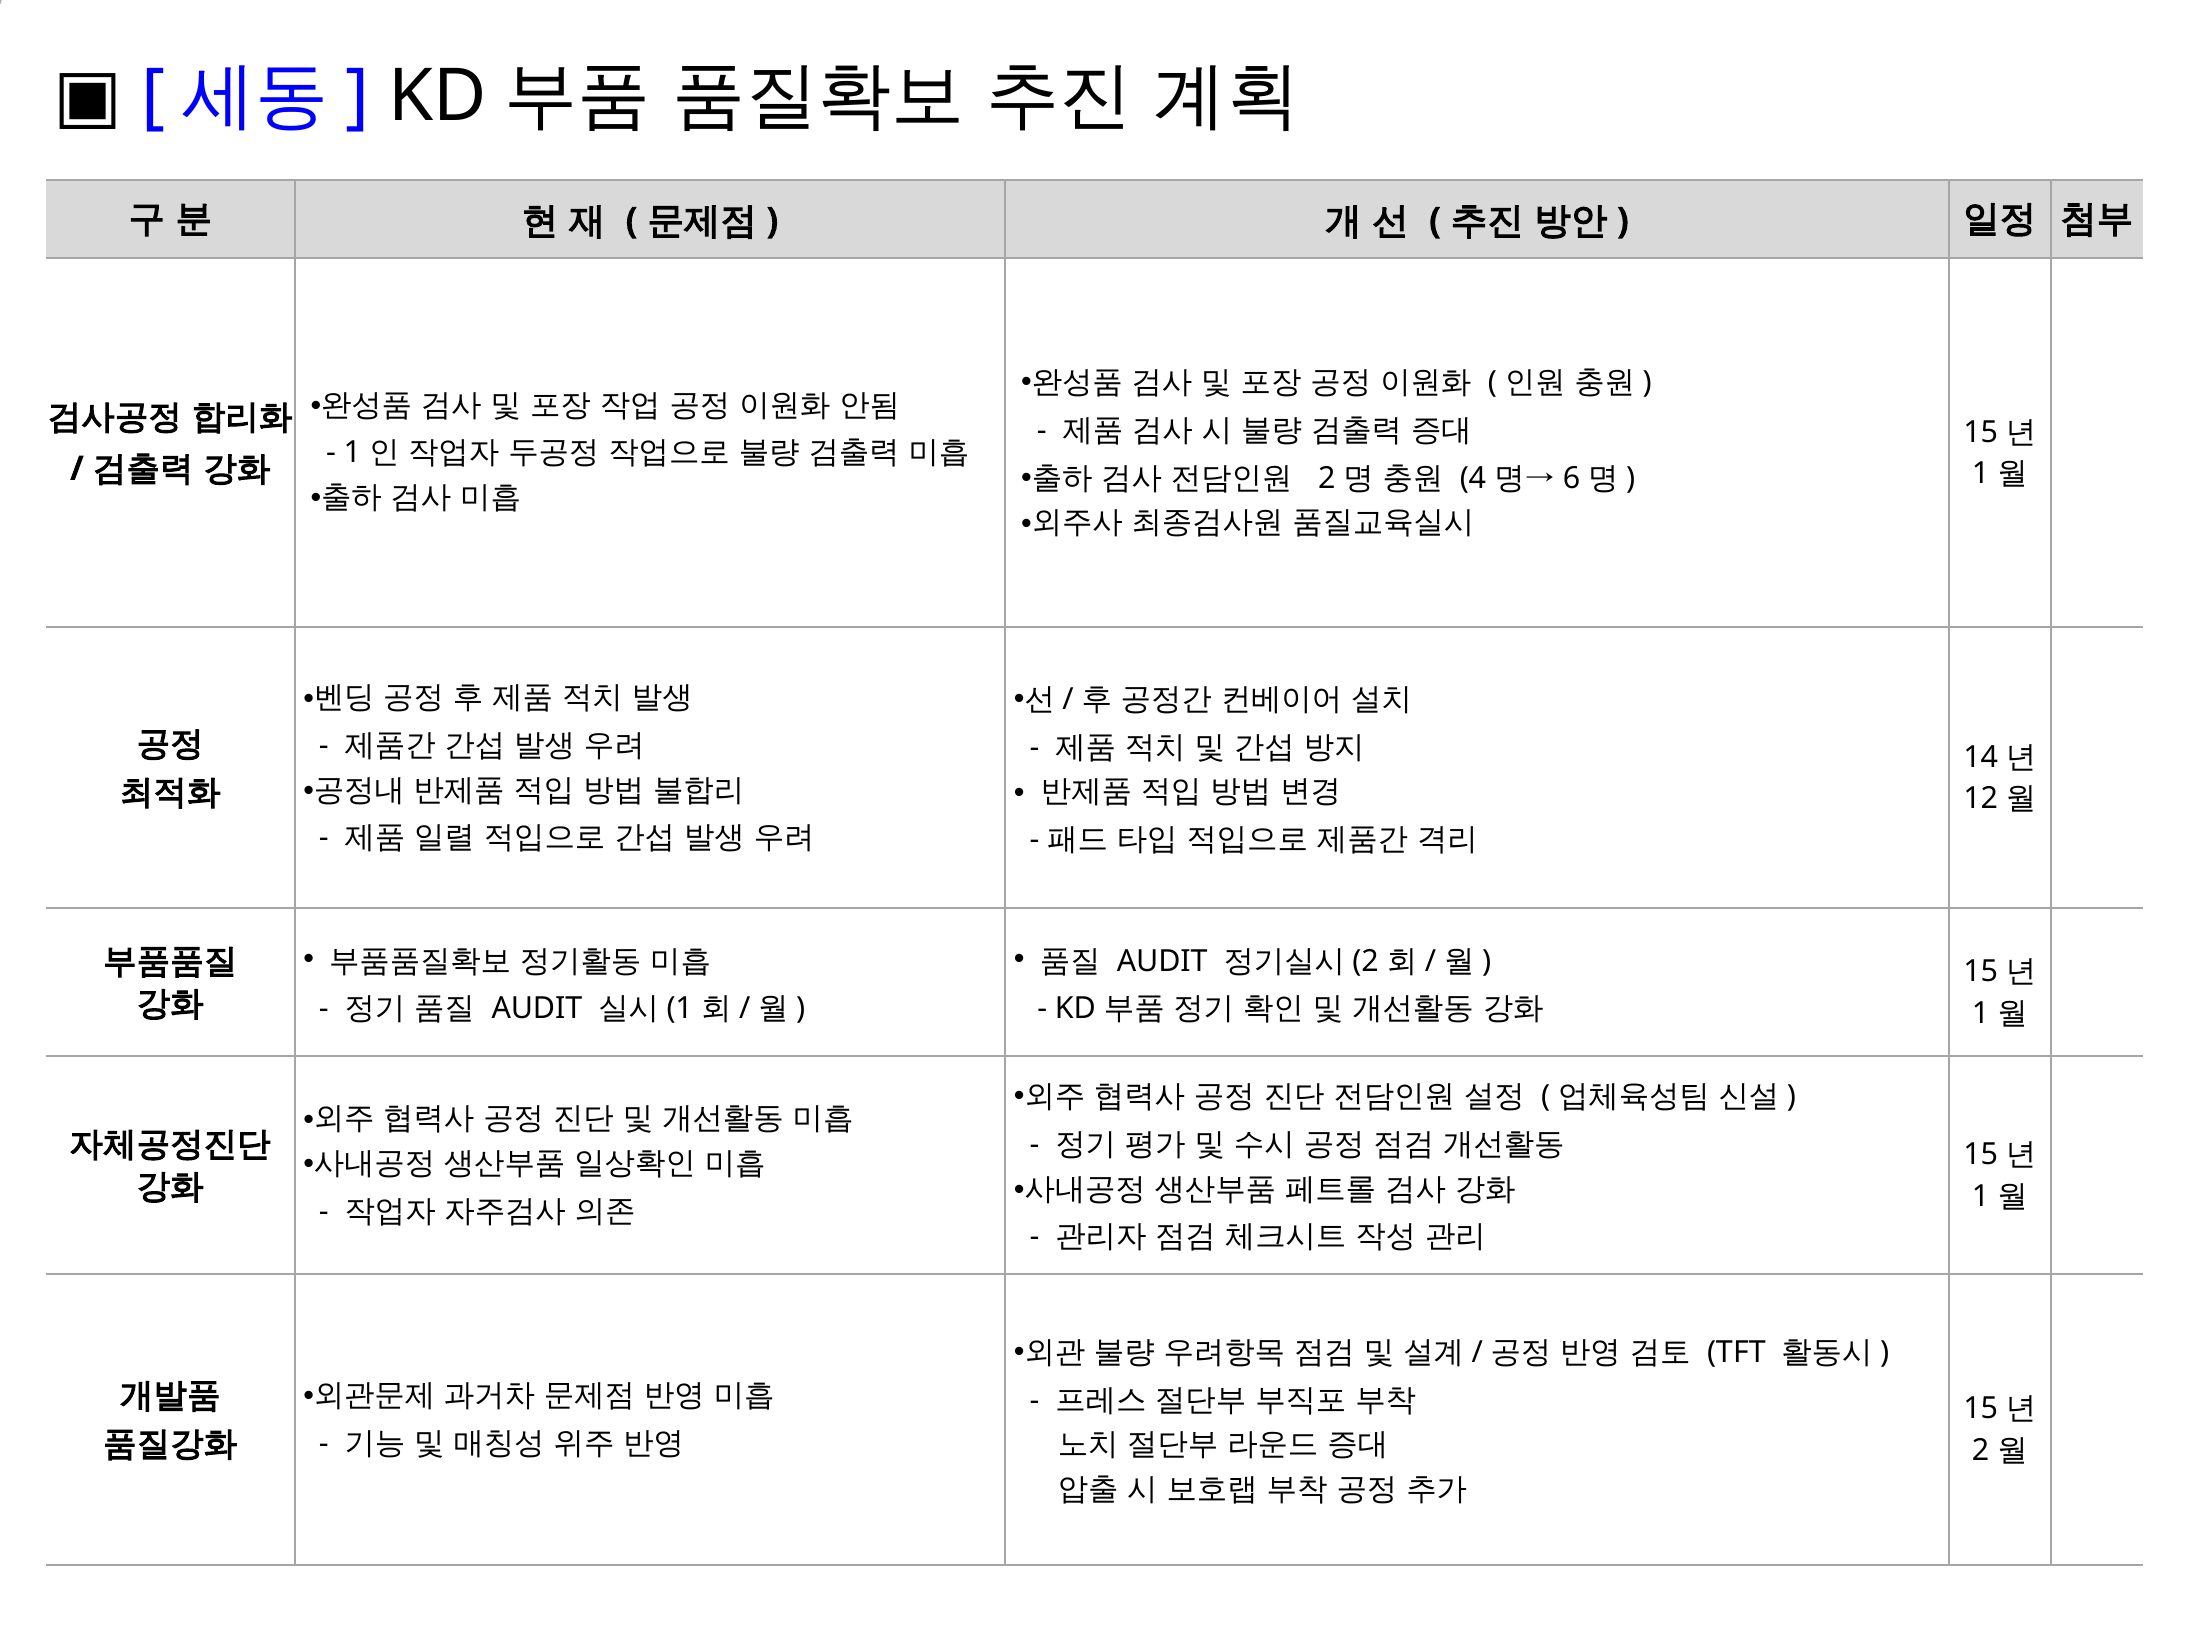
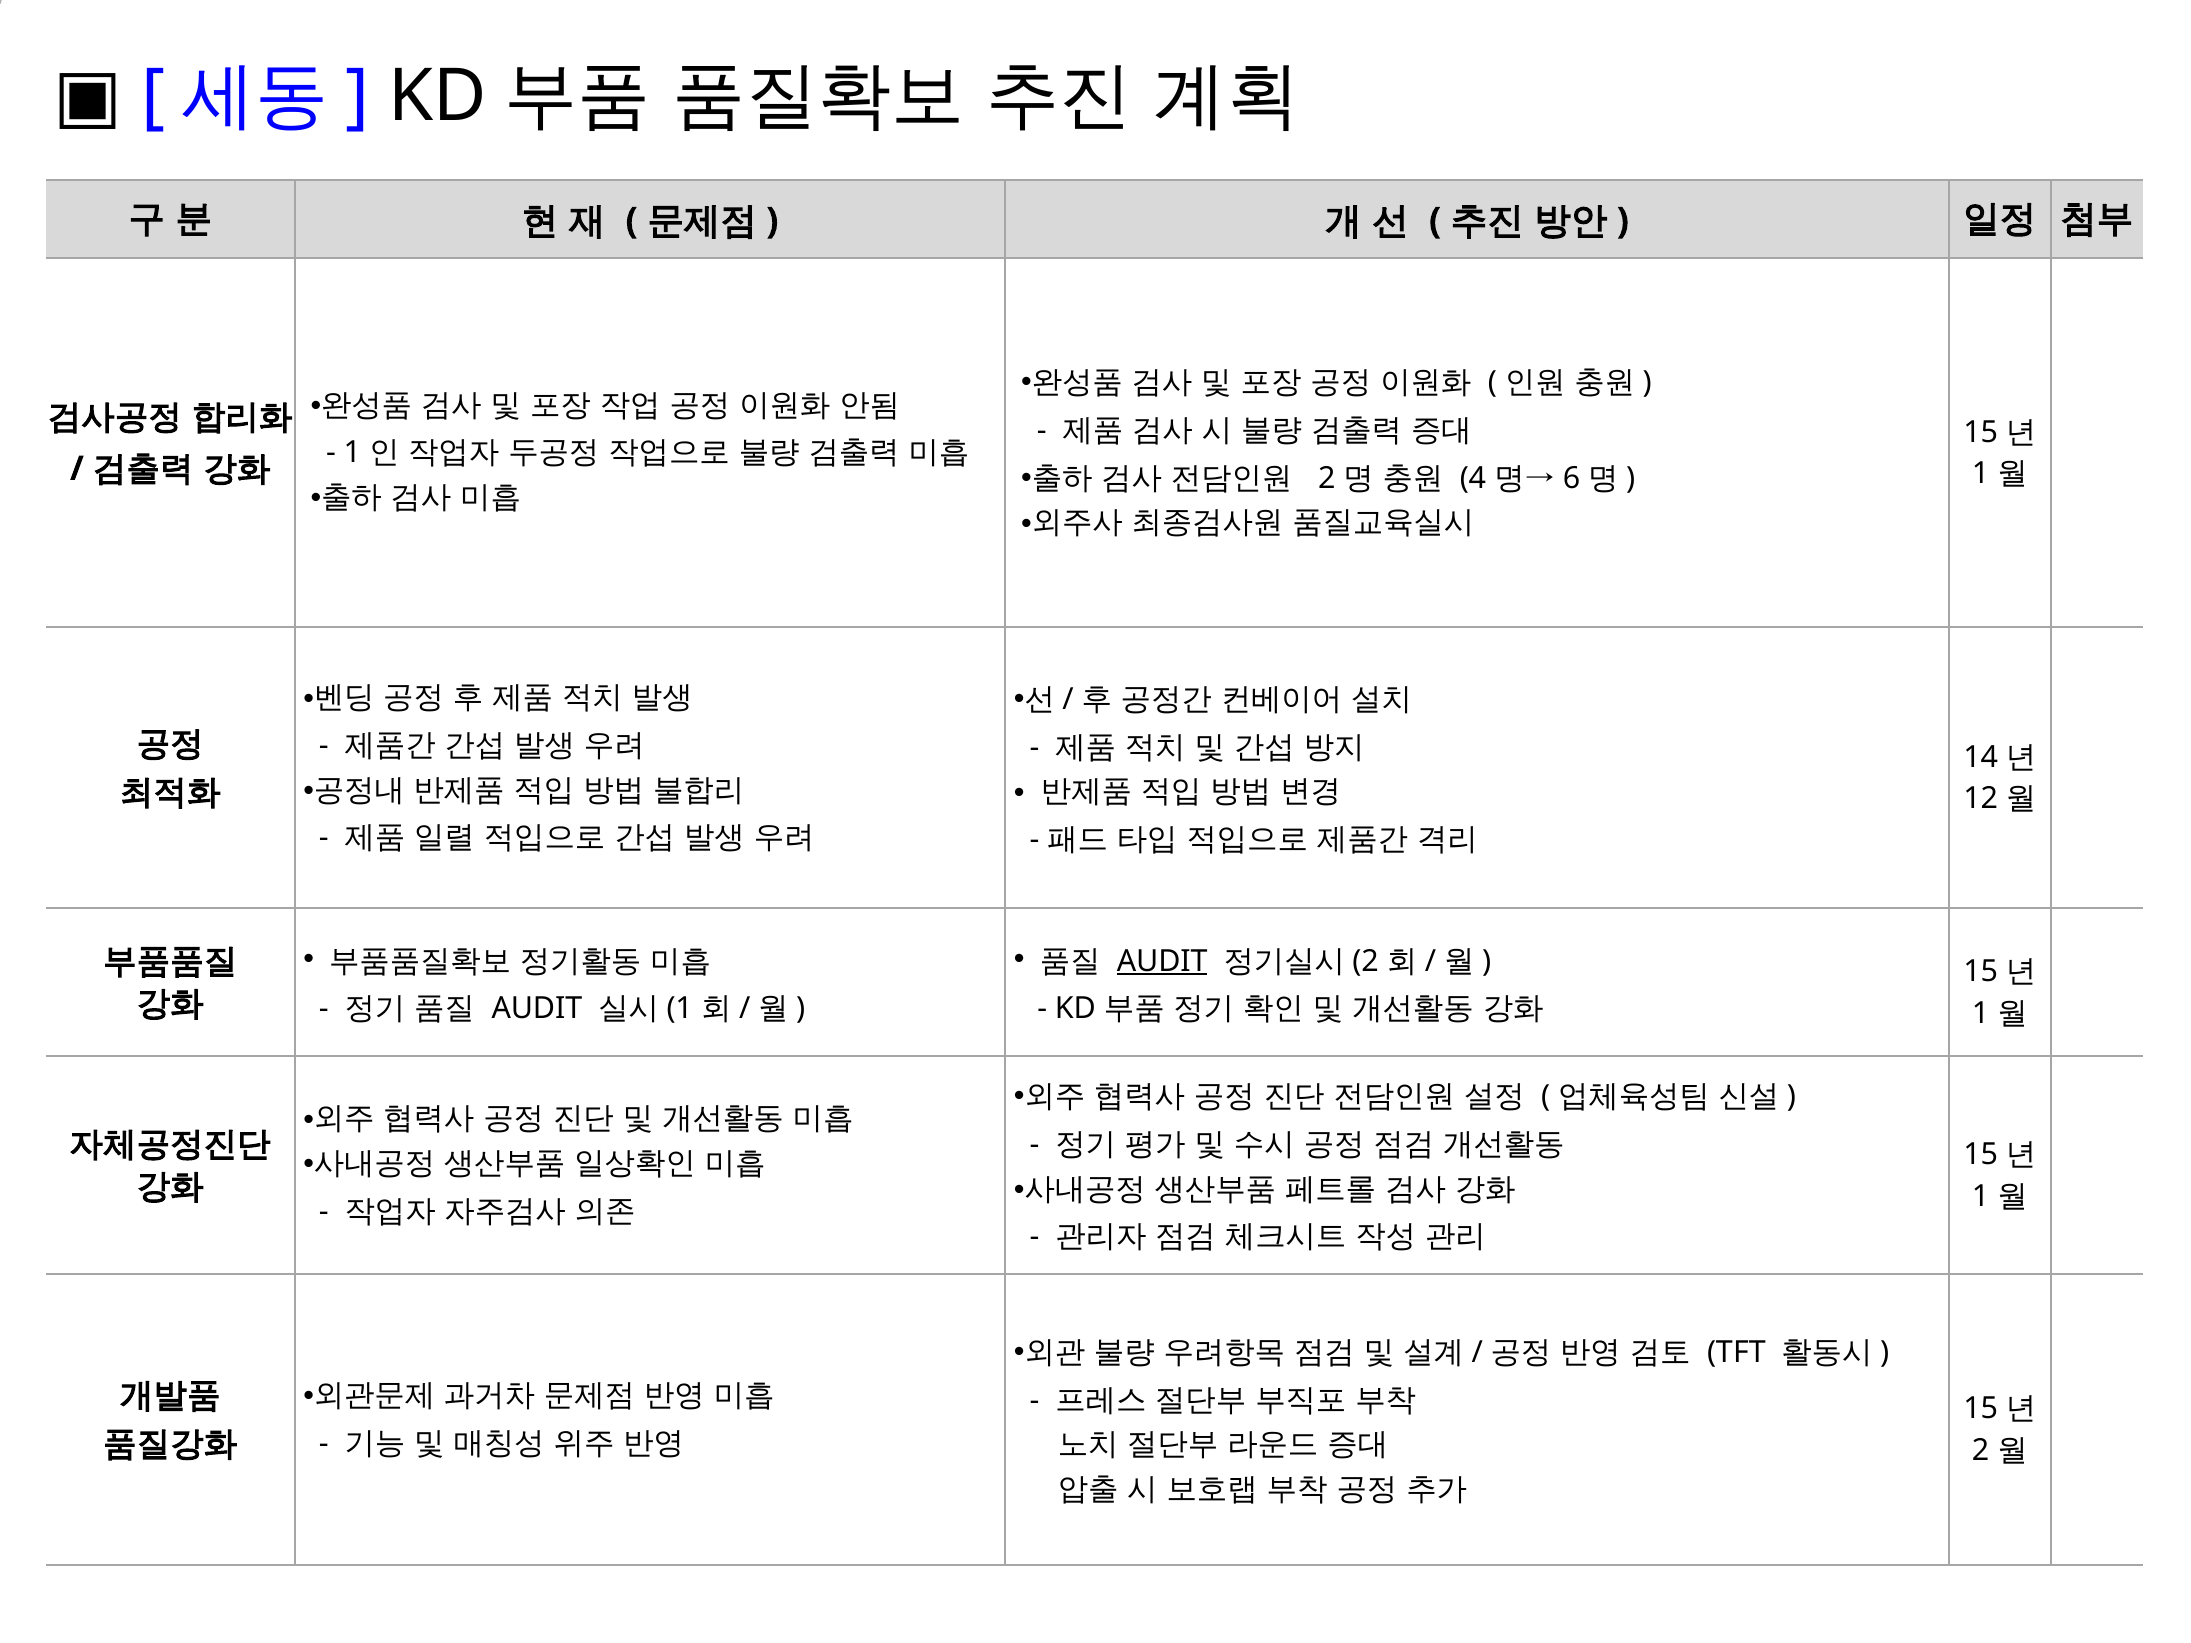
AUDIT at (1162, 961) underline: none -> present
